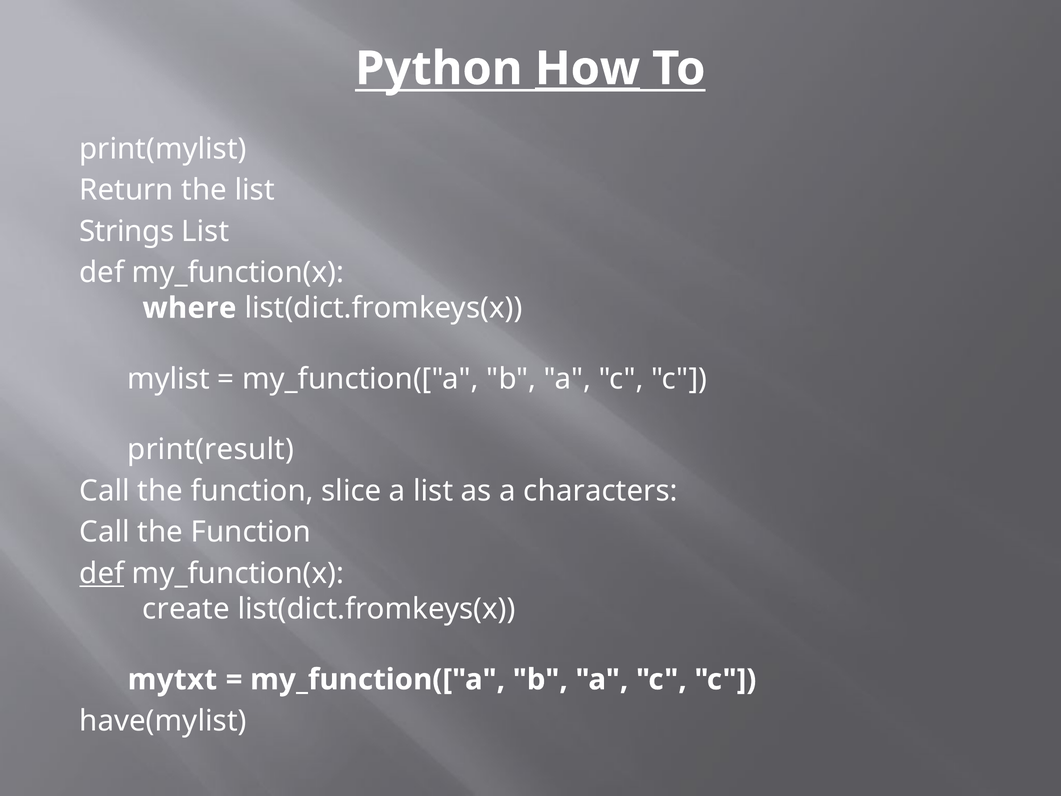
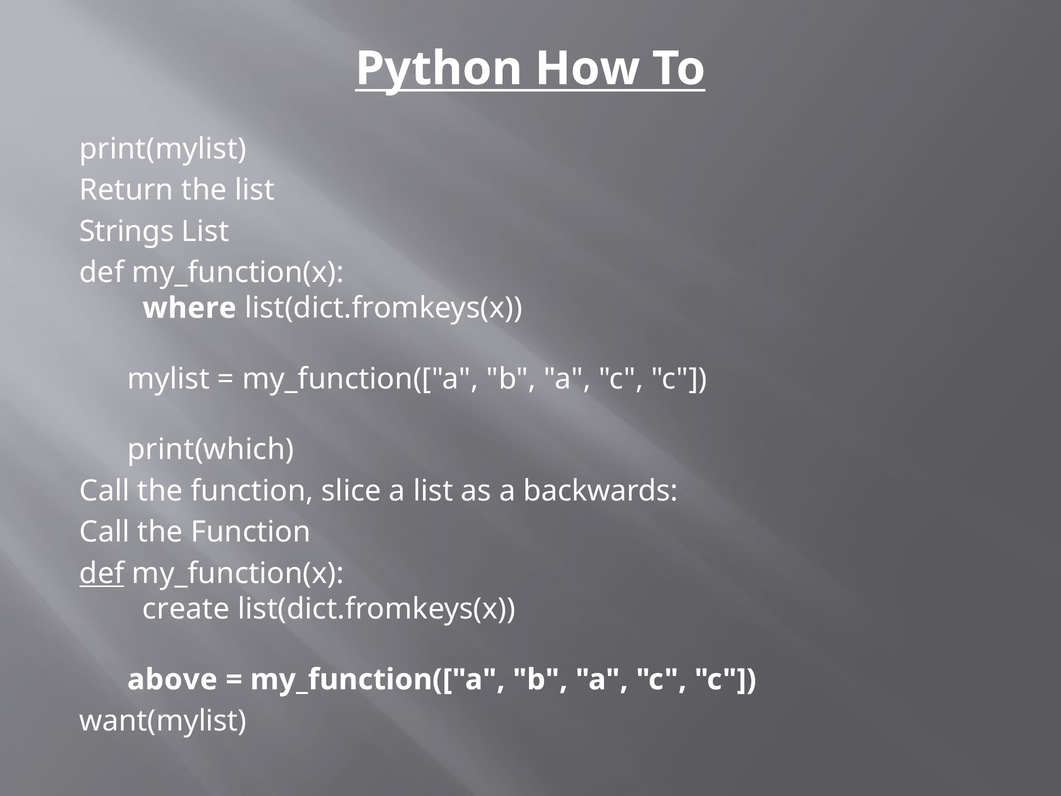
How underline: present -> none
print(result: print(result -> print(which
characters: characters -> backwards
mytxt: mytxt -> above
have(mylist: have(mylist -> want(mylist
